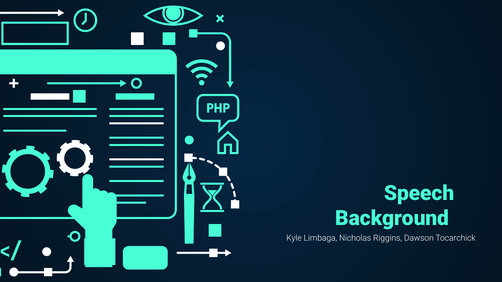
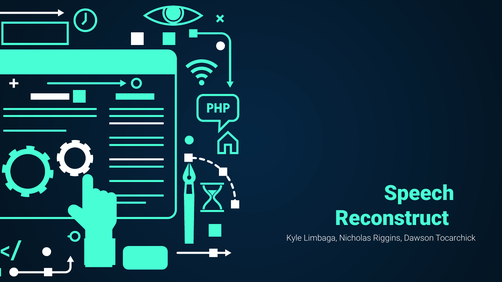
Background: Background -> Reconstruct
